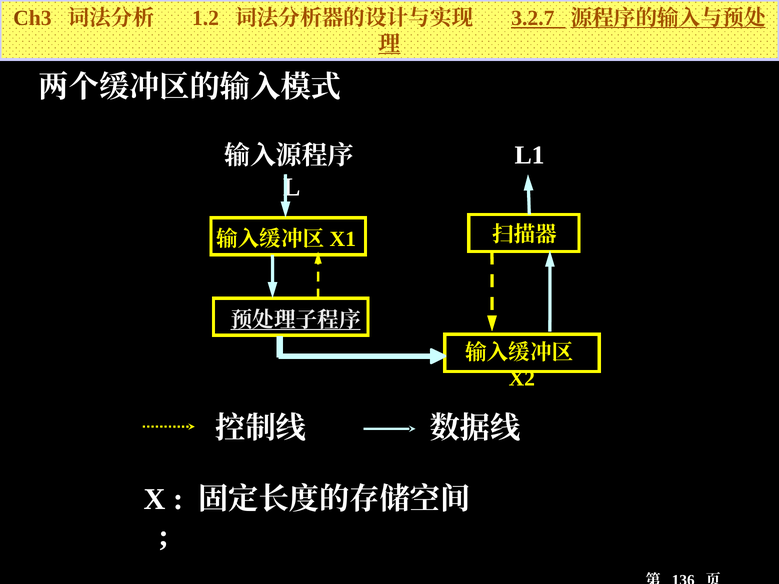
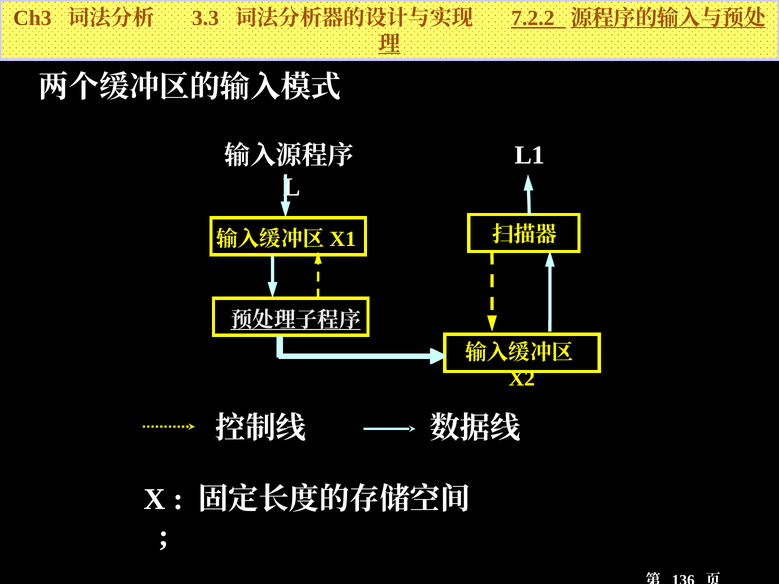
1.2: 1.2 -> 3.3
3.2.7: 3.2.7 -> 7.2.2
